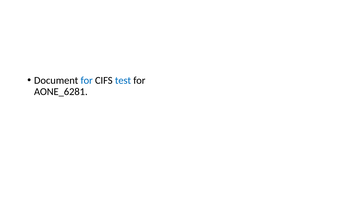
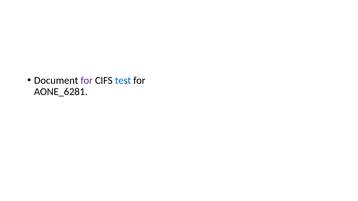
for at (87, 80) colour: blue -> purple
